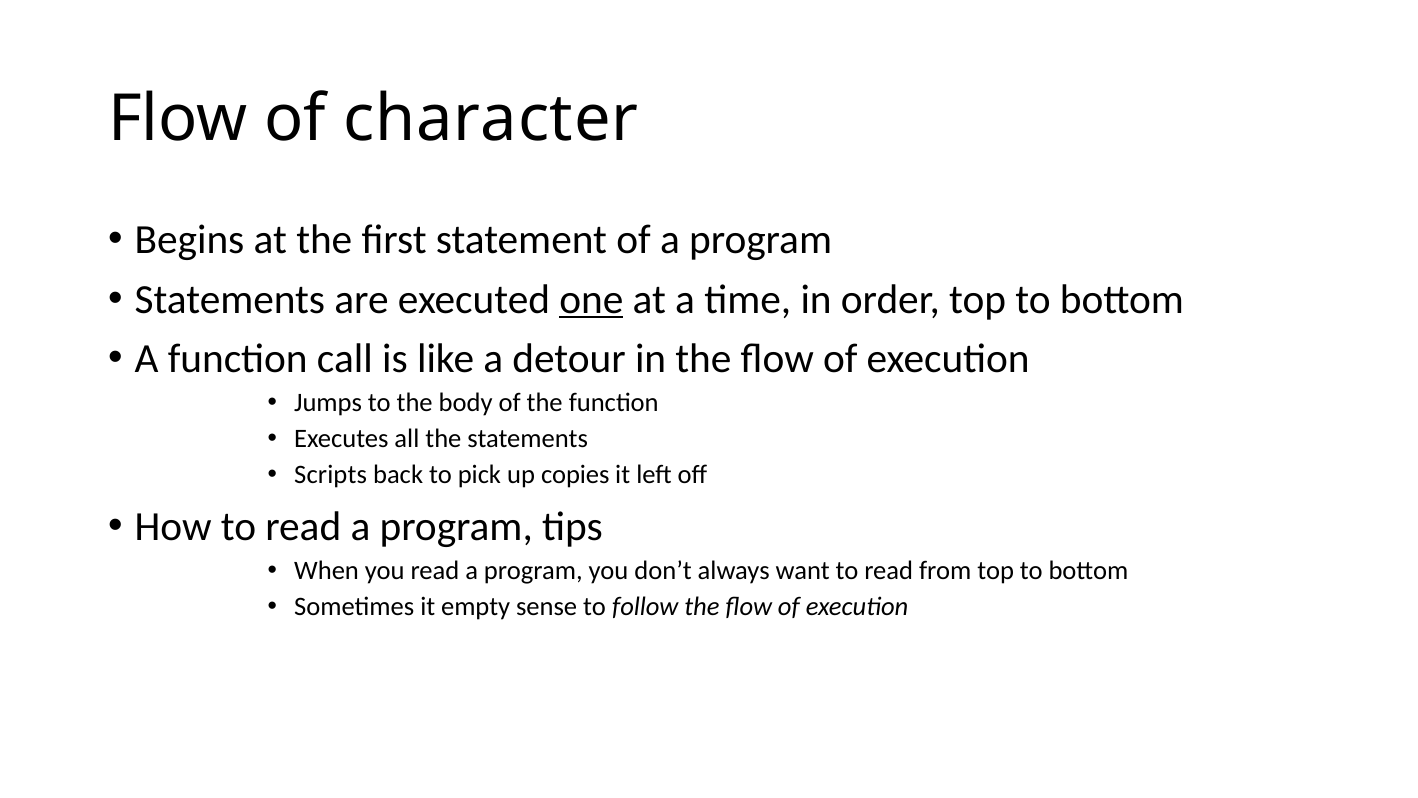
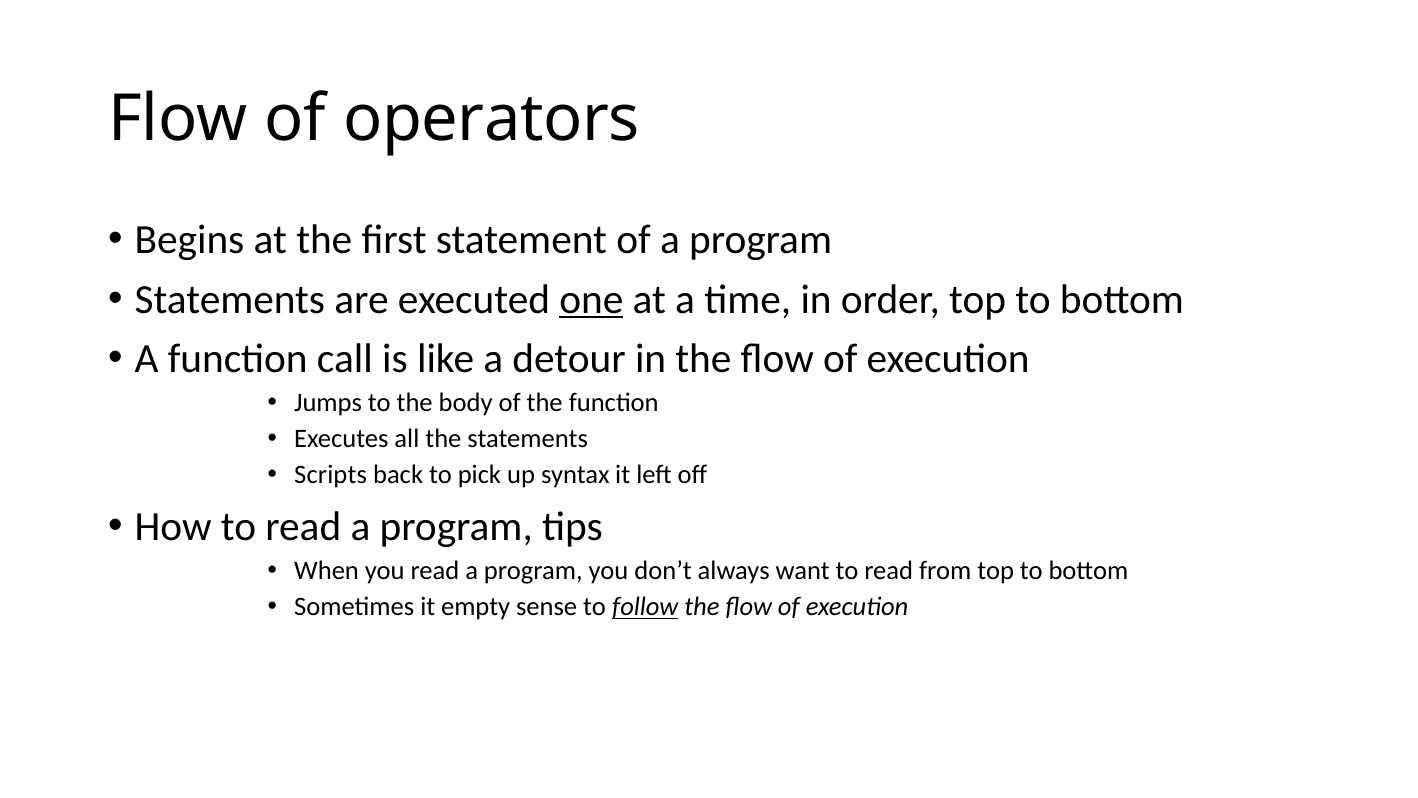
character: character -> operators
copies: copies -> syntax
follow underline: none -> present
